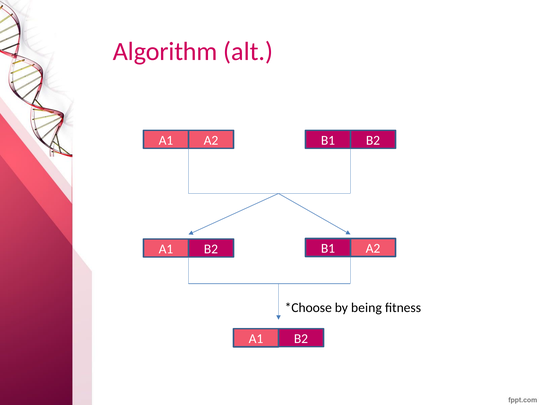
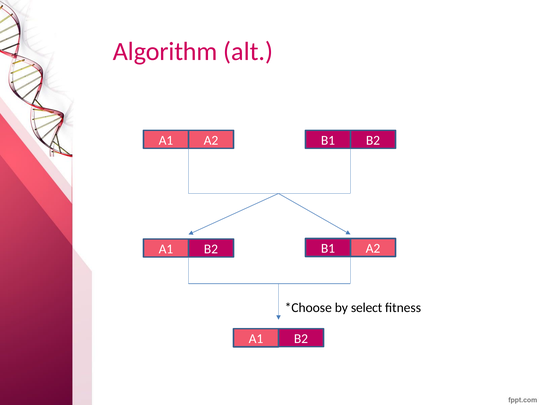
being: being -> select
